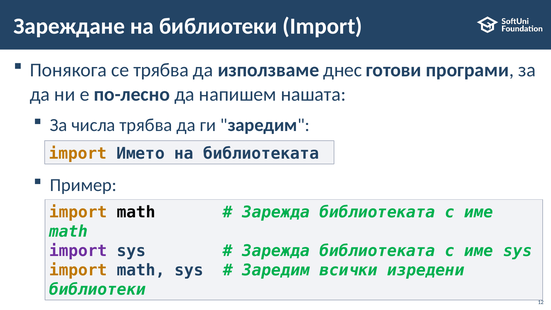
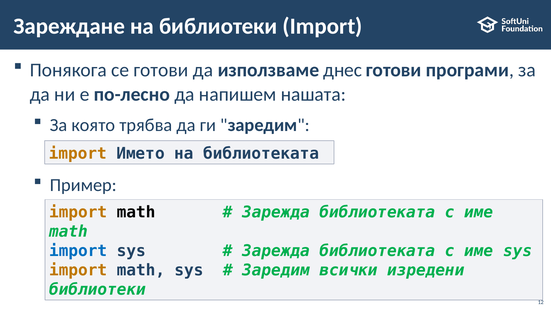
се трябва: трябва -> готови
числа: числа -> която
import at (78, 251) colour: purple -> blue
